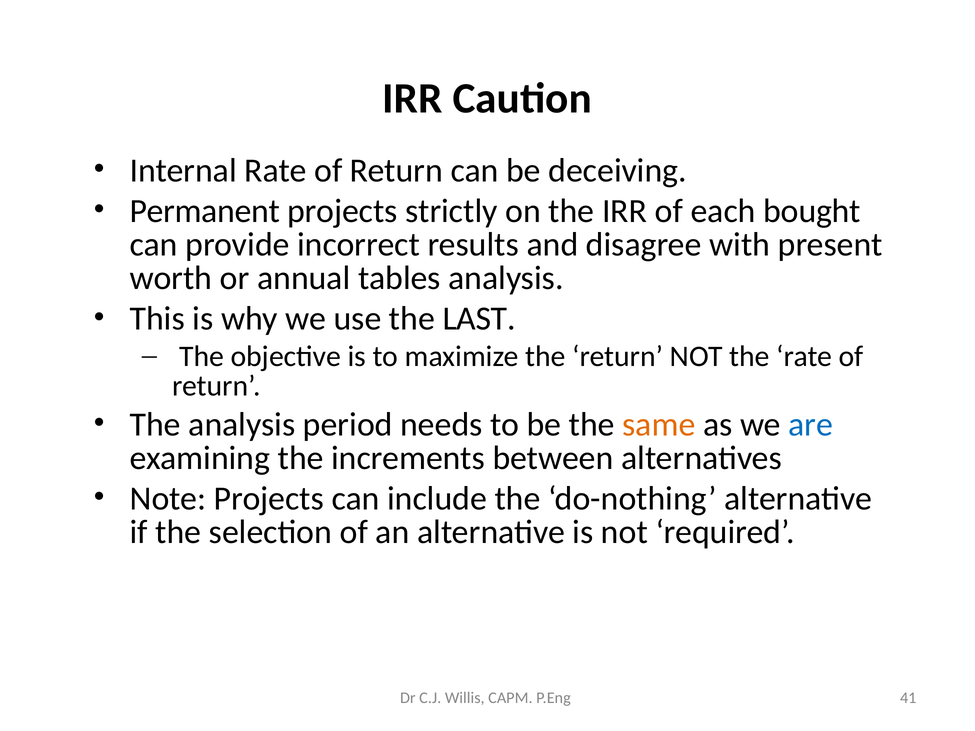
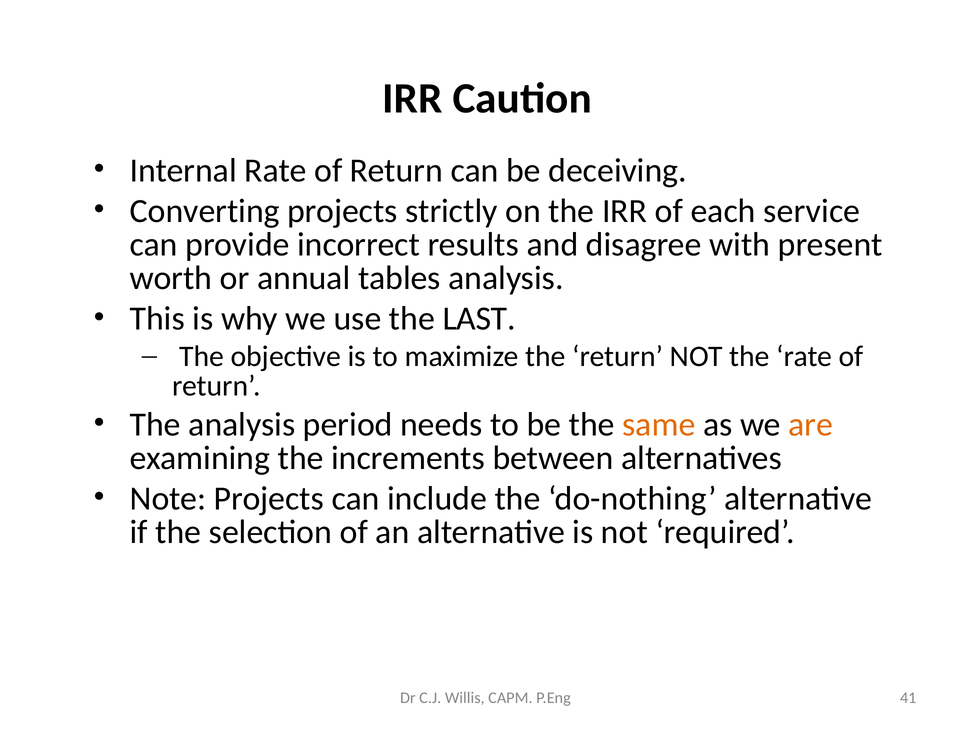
Permanent: Permanent -> Converting
bought: bought -> service
are colour: blue -> orange
